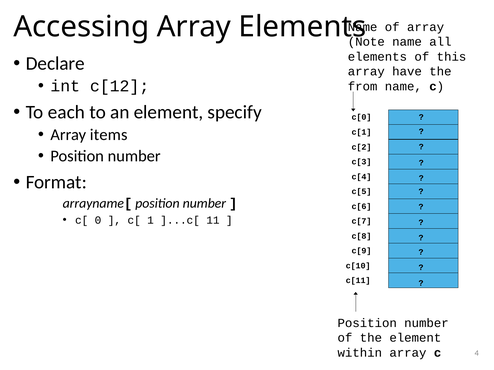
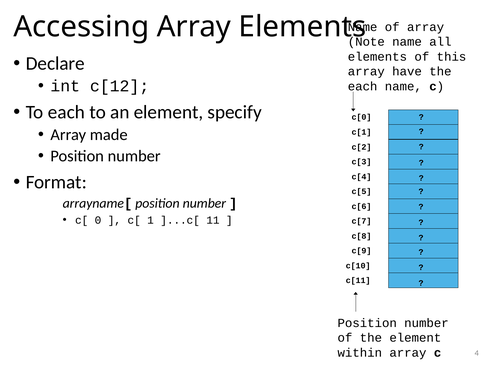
from at (363, 86): from -> each
items: items -> made
